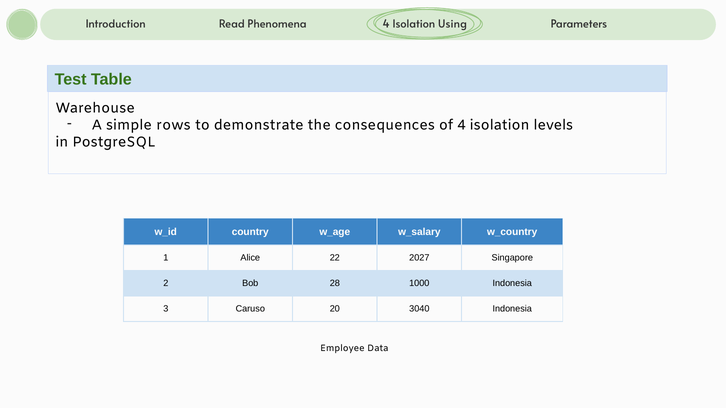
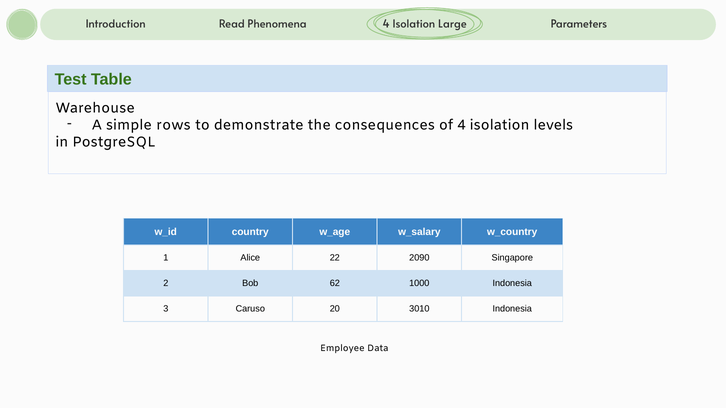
Using: Using -> Large
2027: 2027 -> 2090
28: 28 -> 62
3040: 3040 -> 3010
